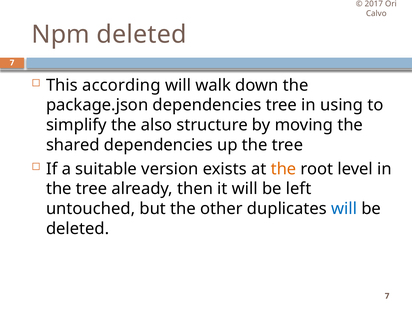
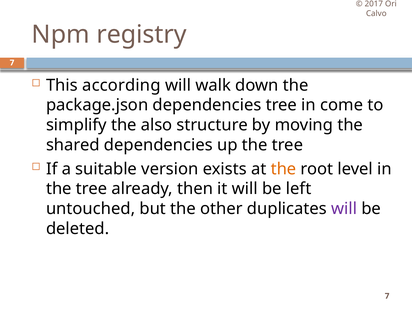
Npm deleted: deleted -> registry
using: using -> come
will at (344, 209) colour: blue -> purple
